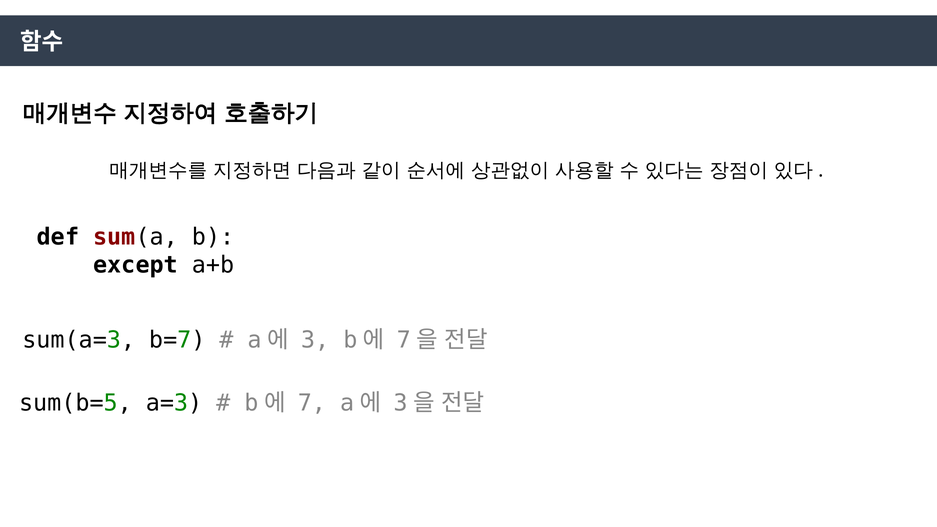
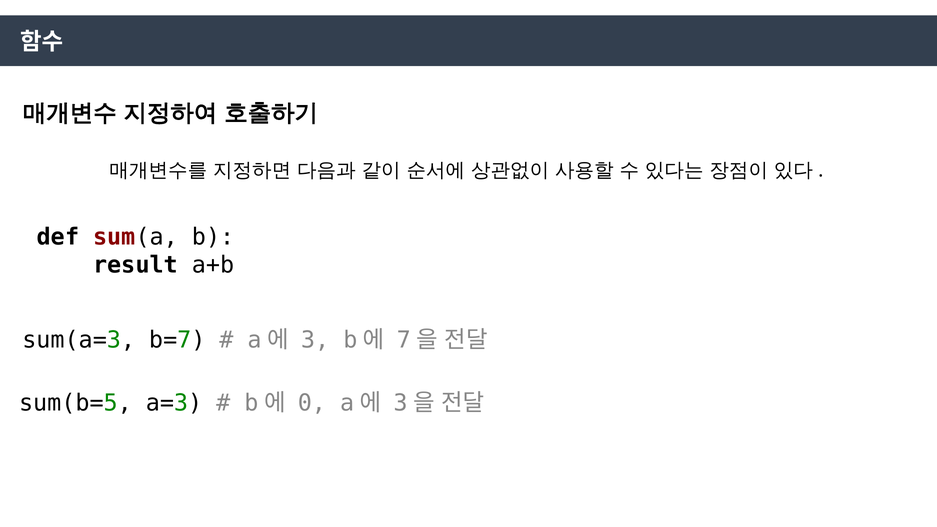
except: except -> result
7: 7 -> 0
